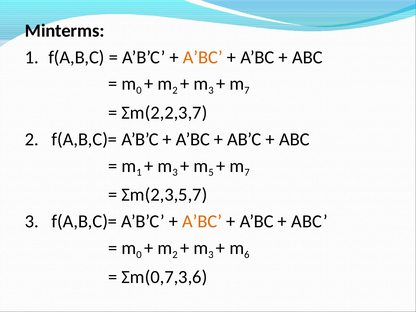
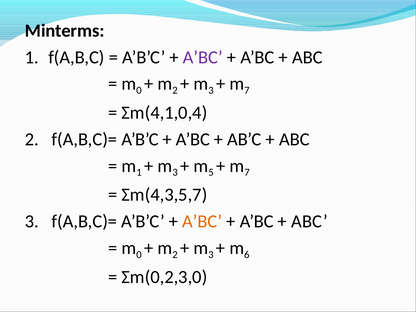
A’BC at (203, 57) colour: orange -> purple
Σm(2,2,3,7: Σm(2,2,3,7 -> Σm(4,1,0,4
Σm(2,3,5,7: Σm(2,3,5,7 -> Σm(4,3,5,7
Σm(0,7,3,6: Σm(0,7,3,6 -> Σm(0,2,3,0
